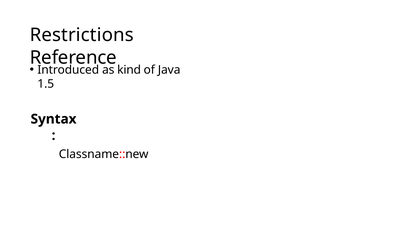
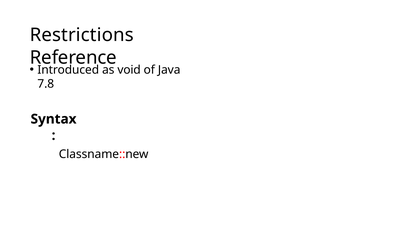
kind: kind -> void
1.5: 1.5 -> 7.8
